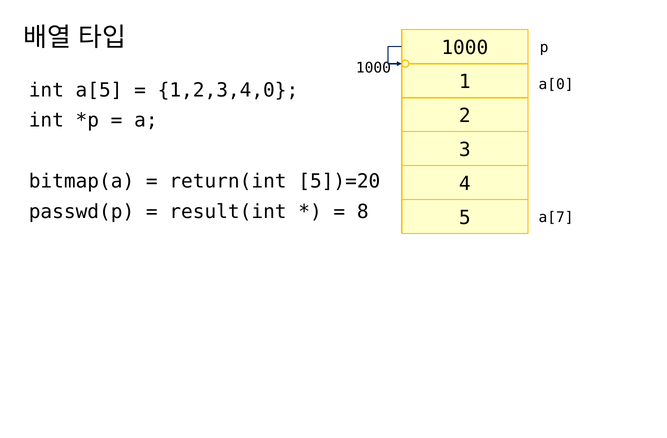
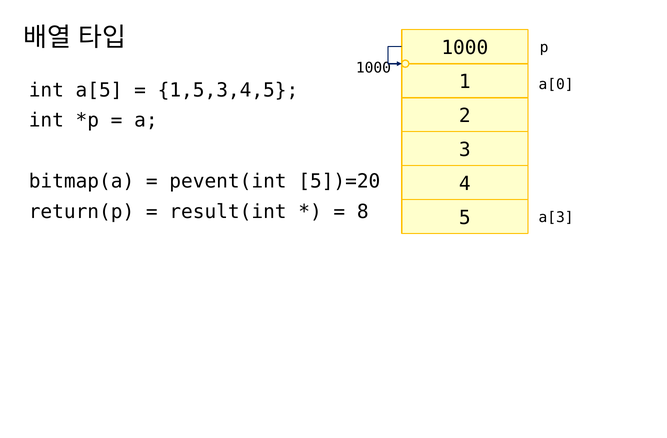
1,2,3,4,0: 1,2,3,4,0 -> 1,5,3,4,5
return(int: return(int -> pevent(int
passwd(p: passwd(p -> return(p
a[7: a[7 -> a[3
